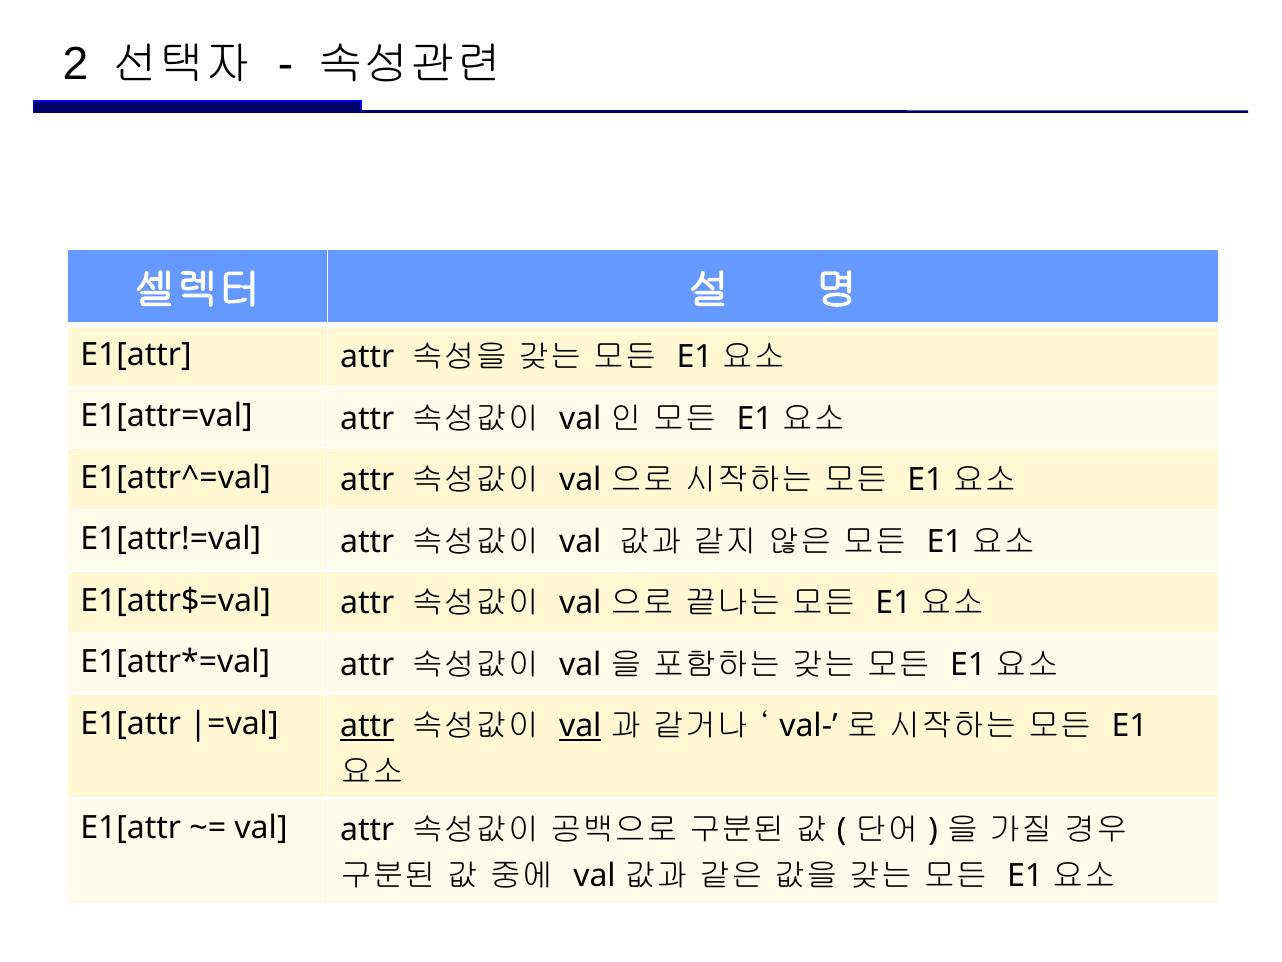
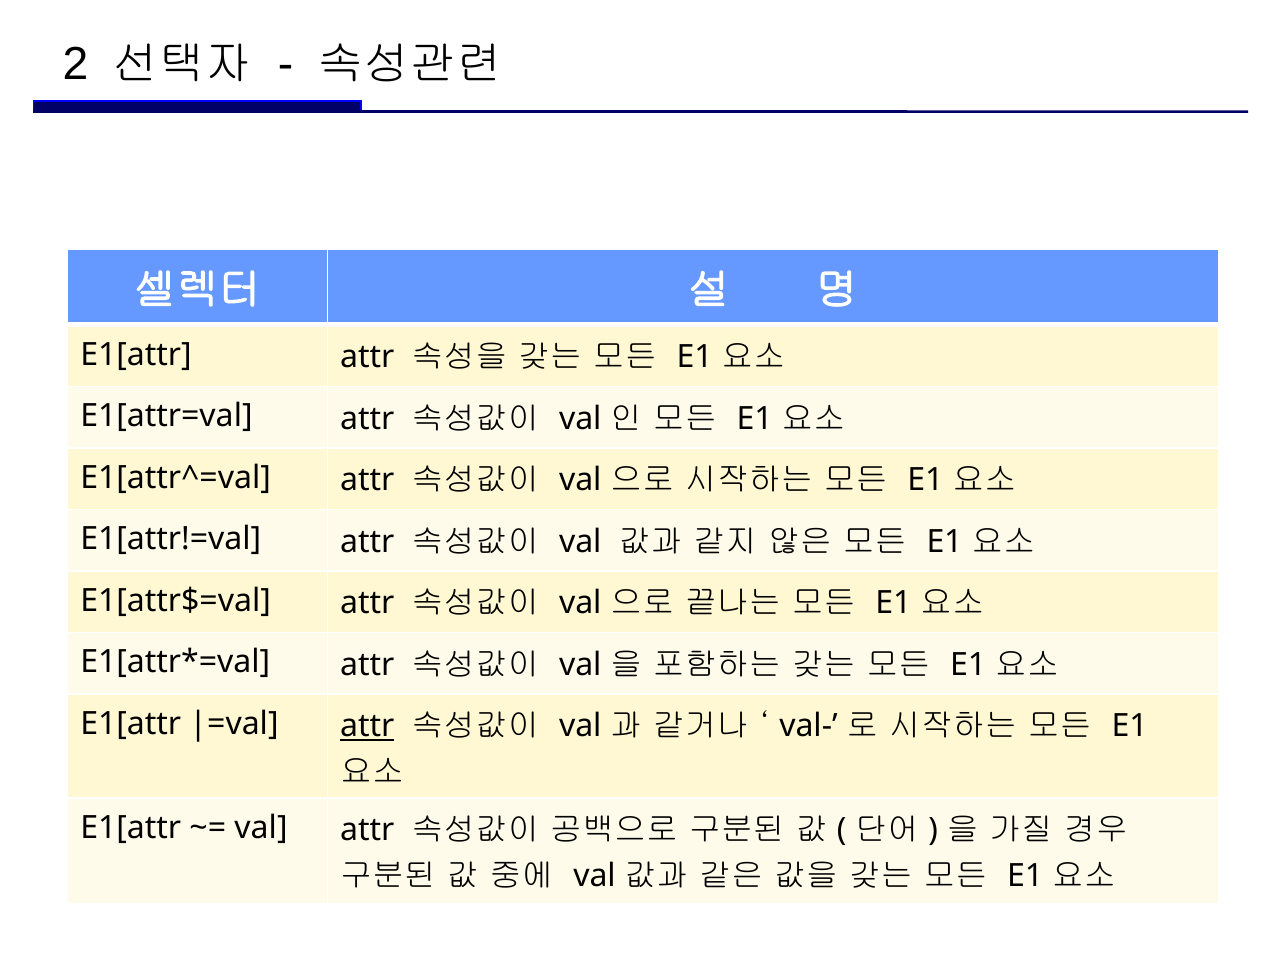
val at (580, 726) underline: present -> none
